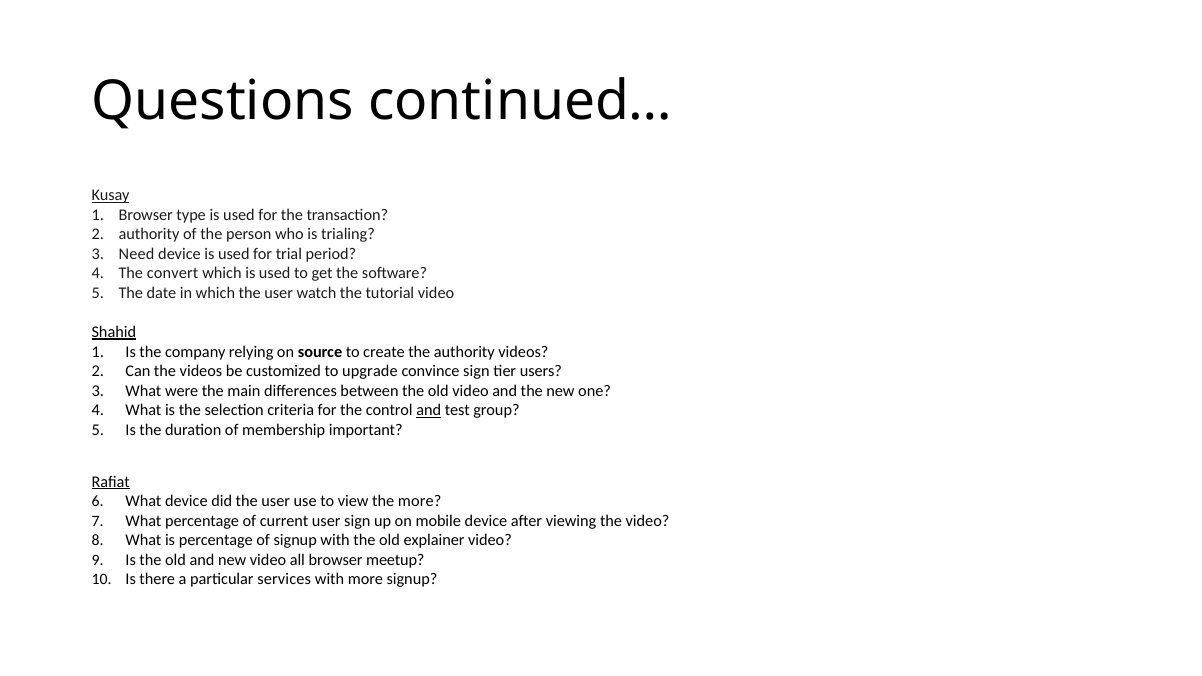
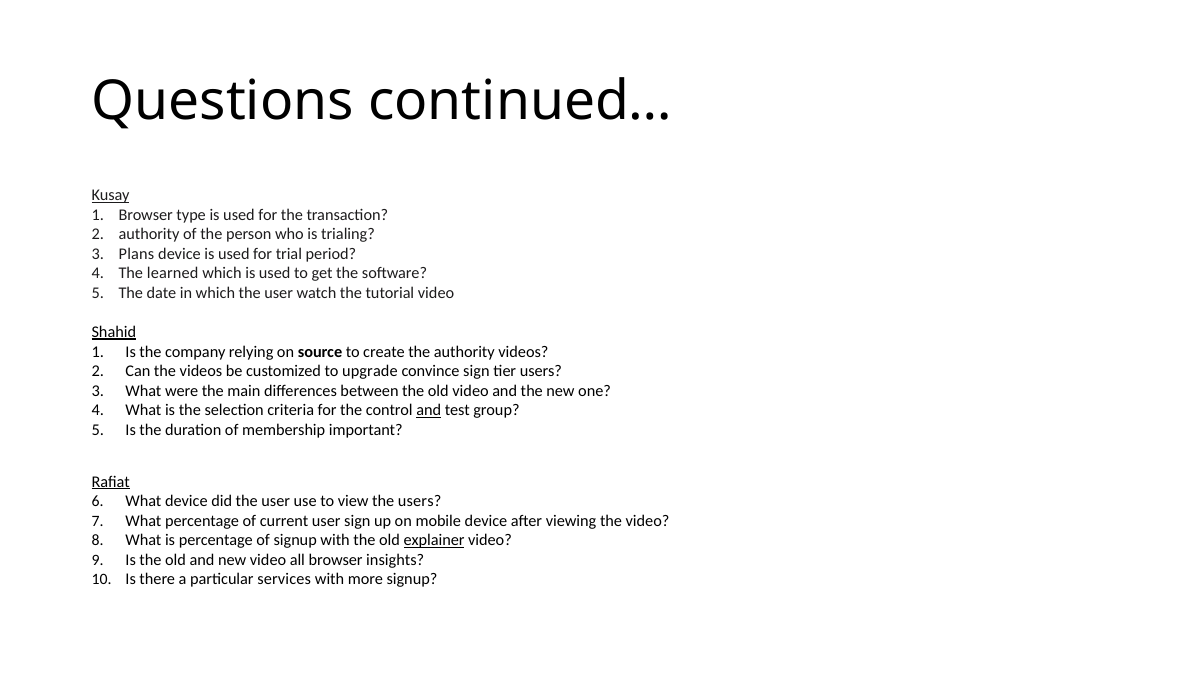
Need: Need -> Plans
convert: convert -> learned
the more: more -> users
explainer underline: none -> present
meetup: meetup -> insights
